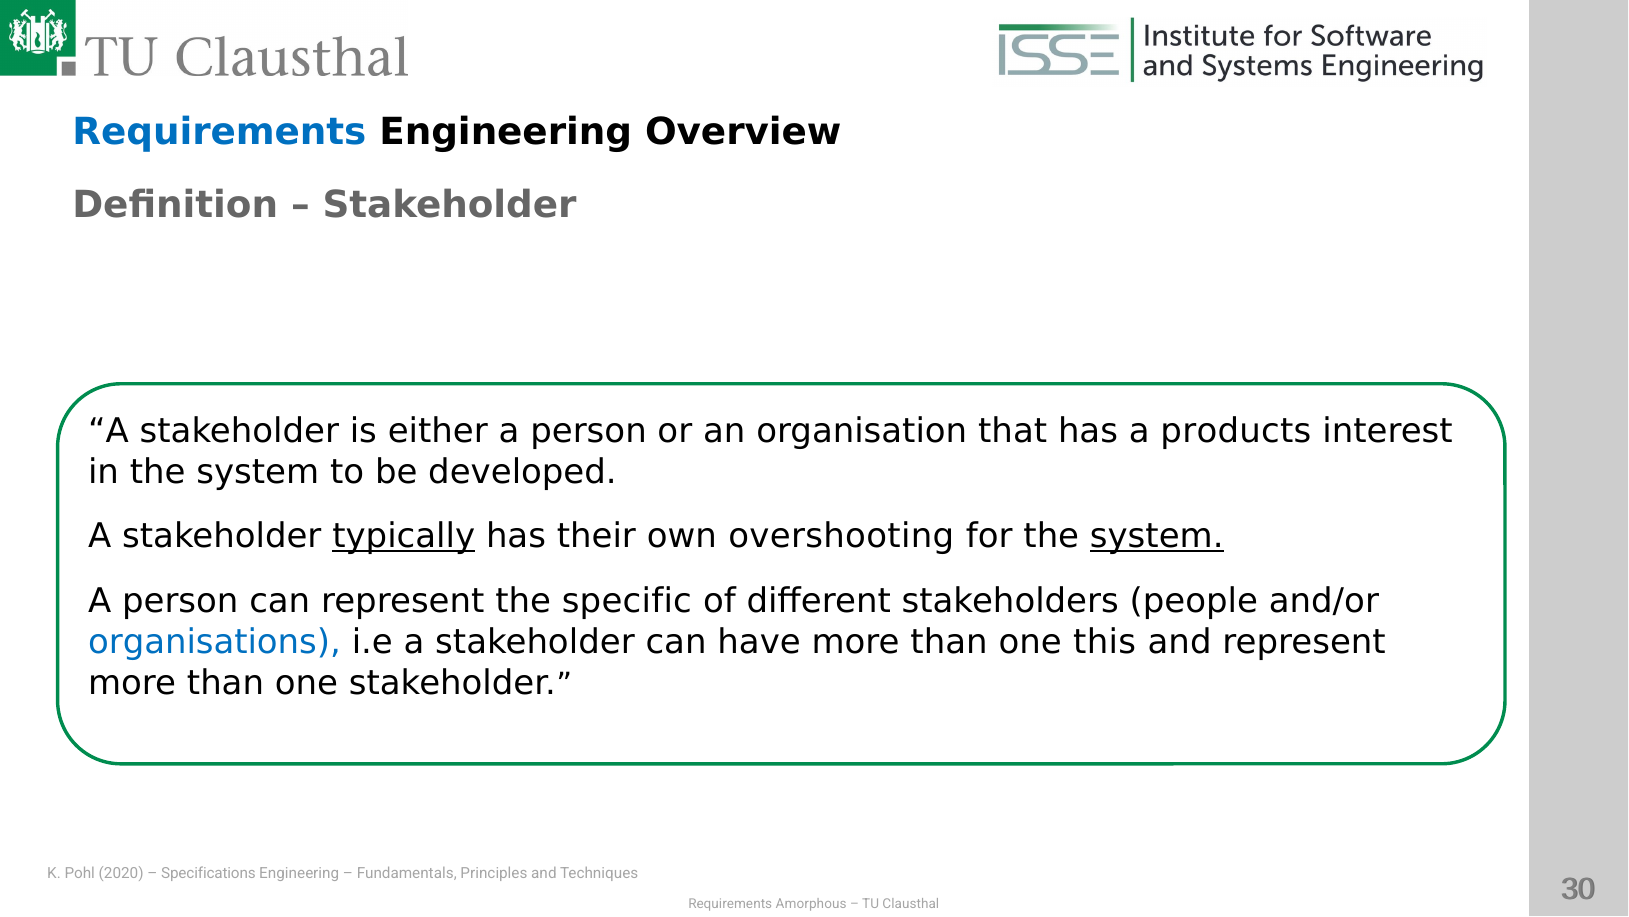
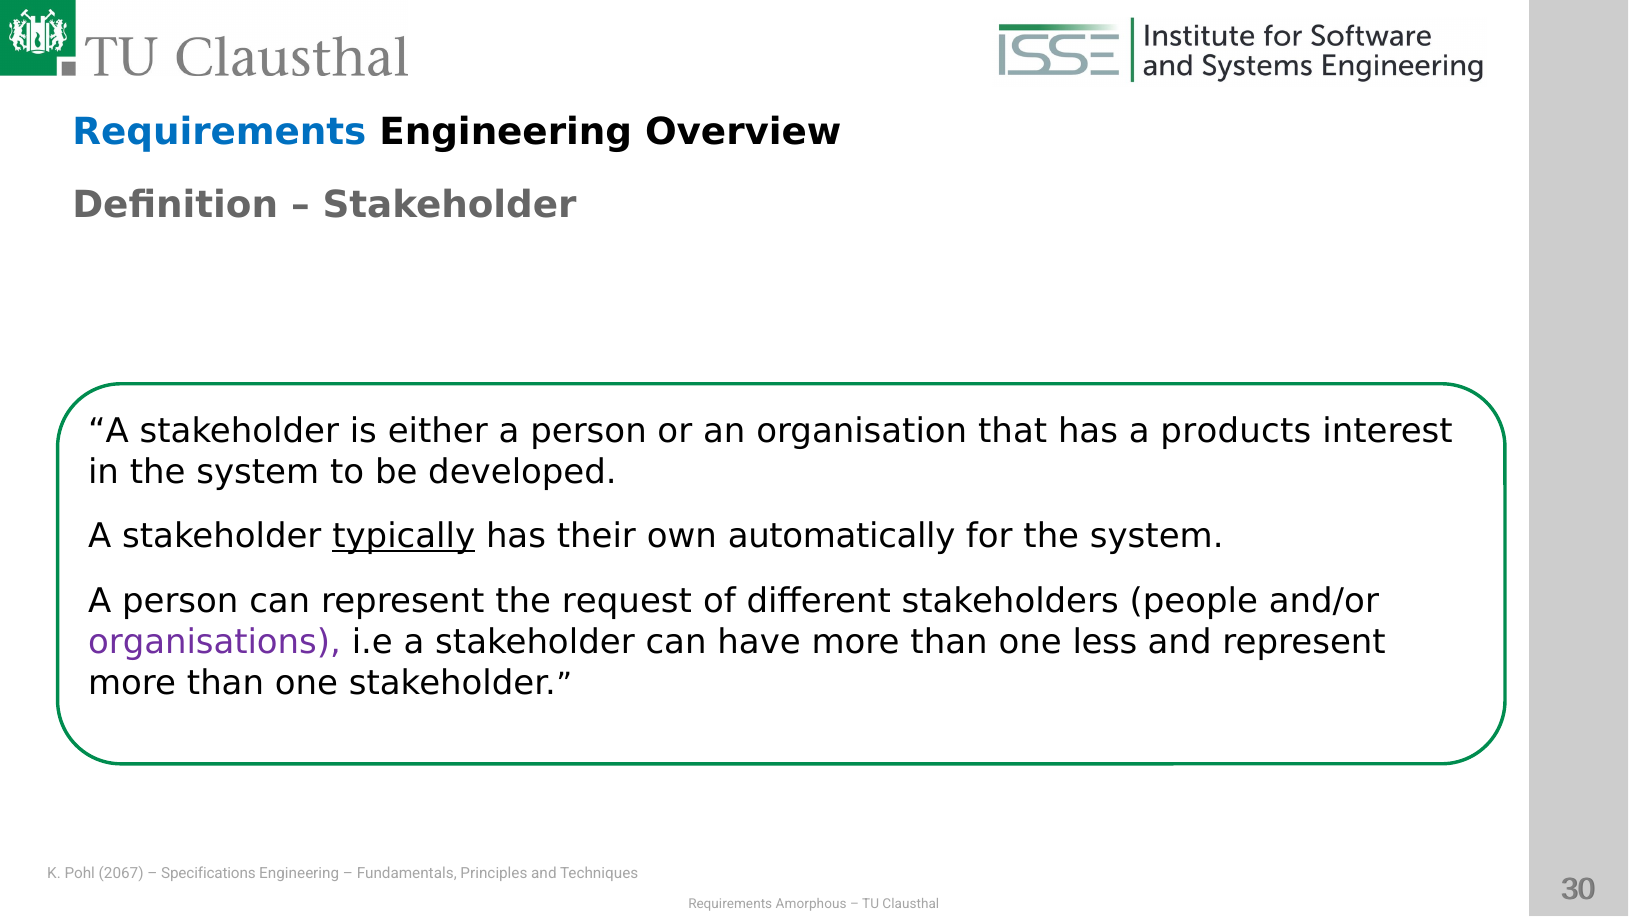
overshooting: overshooting -> automatically
system at (1157, 536) underline: present -> none
specific: specific -> request
organisations colour: blue -> purple
this: this -> less
2020: 2020 -> 2067
